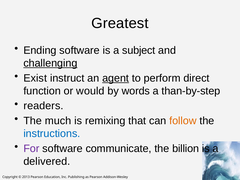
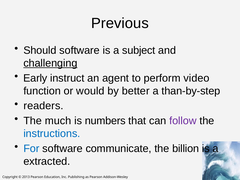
Greatest: Greatest -> Previous
Ending: Ending -> Should
Exist: Exist -> Early
agent underline: present -> none
direct: direct -> video
words: words -> better
remixing: remixing -> numbers
follow colour: orange -> purple
For colour: purple -> blue
delivered: delivered -> extracted
